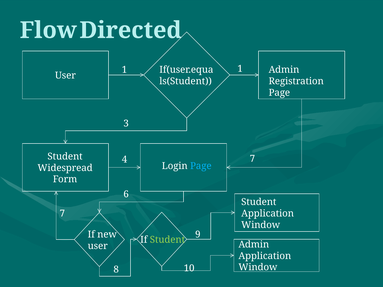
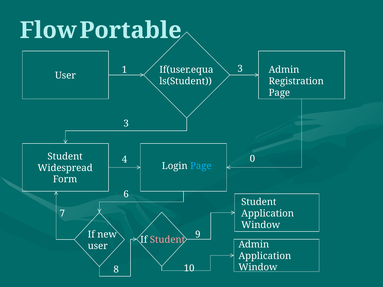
Directed: Directed -> Portable
1 1: 1 -> 3
4 7: 7 -> 0
Student at (167, 240) colour: light green -> pink
